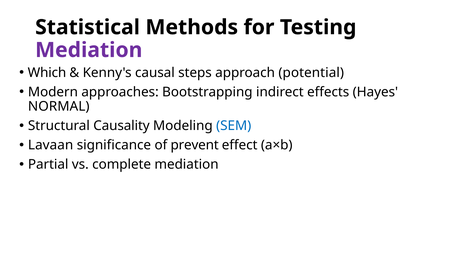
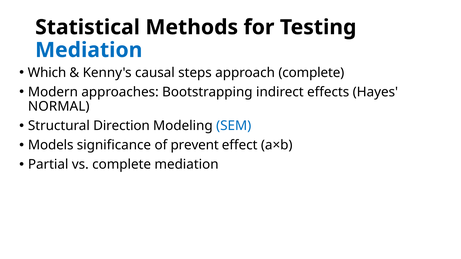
Mediation at (89, 50) colour: purple -> blue
approach potential: potential -> complete
Causality: Causality -> Direction
Lavaan: Lavaan -> Models
